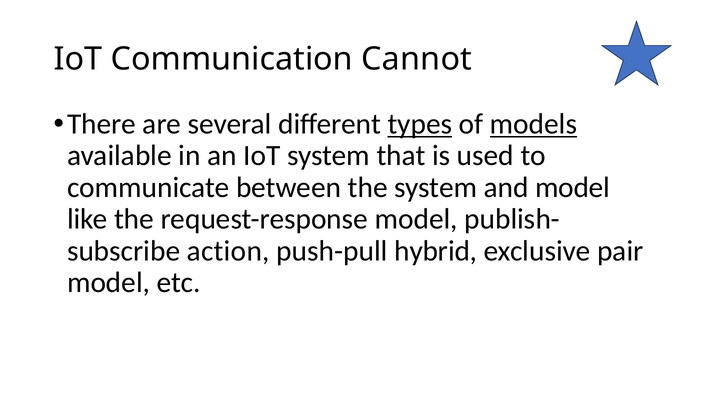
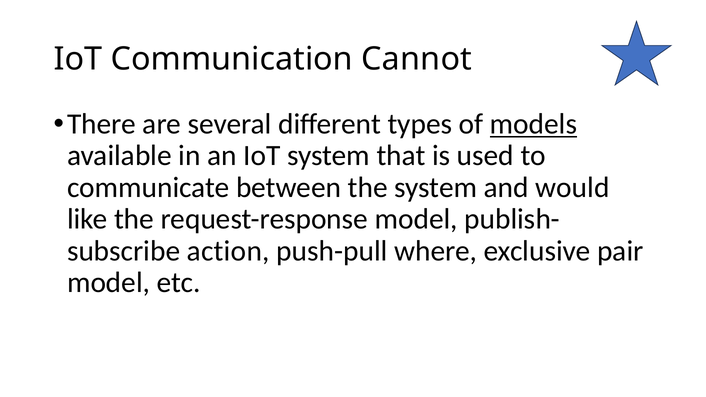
types underline: present -> none
and model: model -> would
hybrid: hybrid -> where
